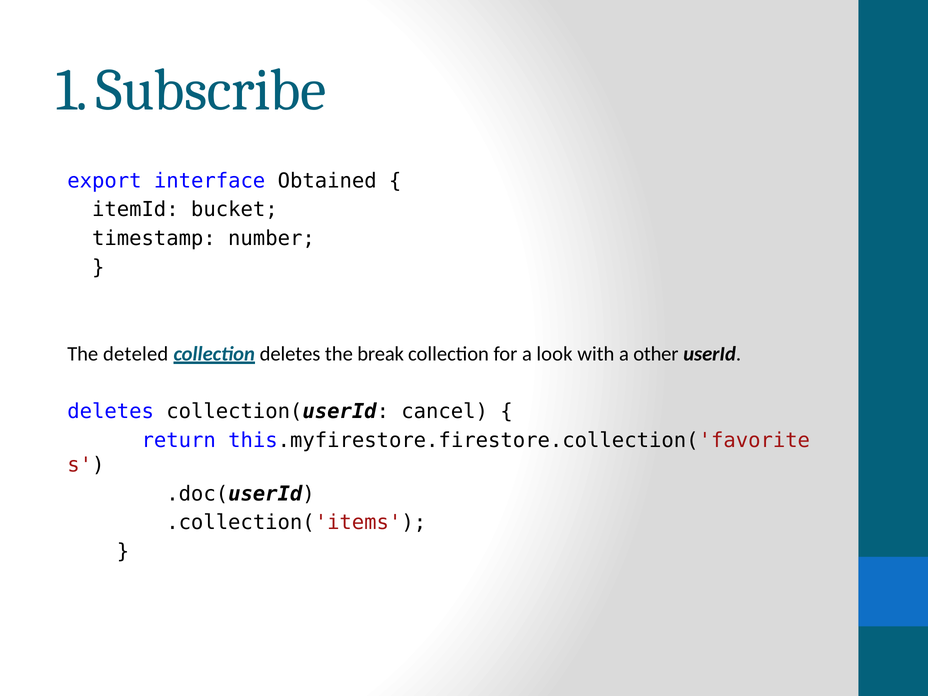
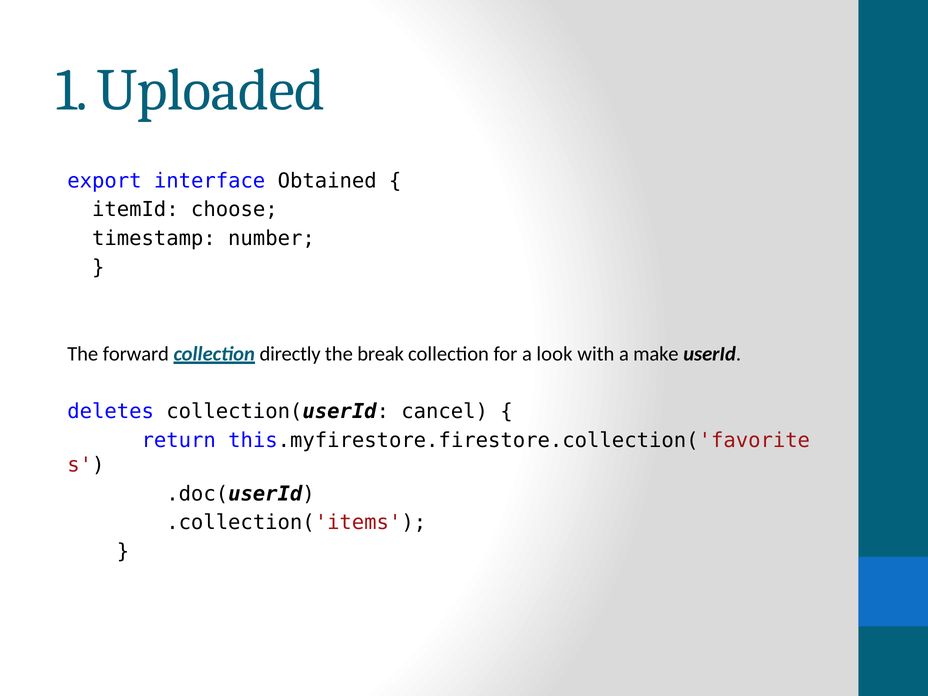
Subscribe: Subscribe -> Uploaded
bucket: bucket -> choose
deteled: deteled -> forward
collection deletes: deletes -> directly
other: other -> make
